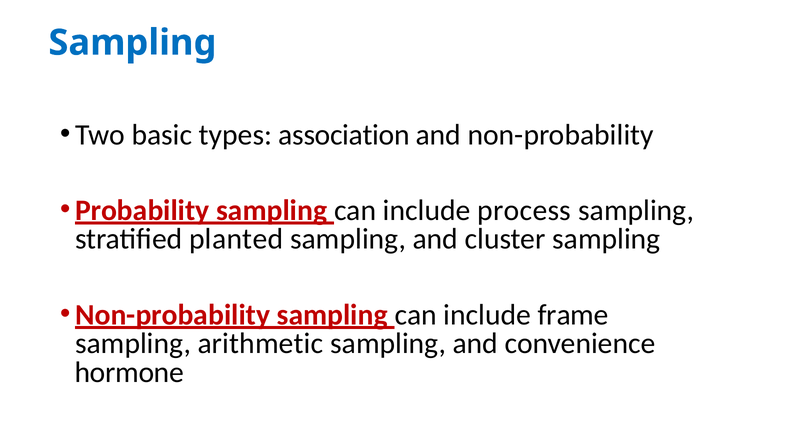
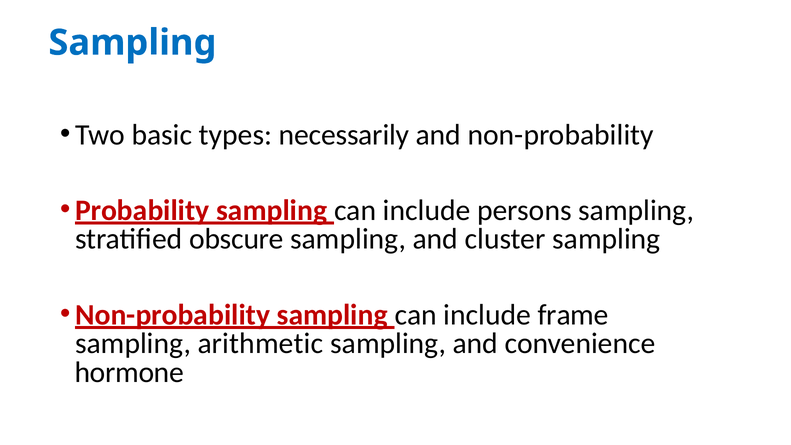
association: association -> necessarily
process: process -> persons
planted: planted -> obscure
